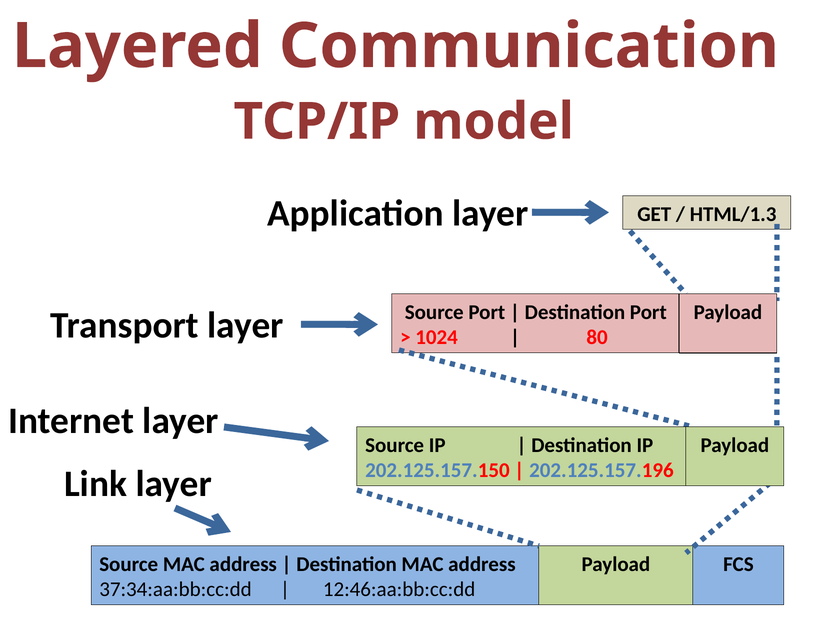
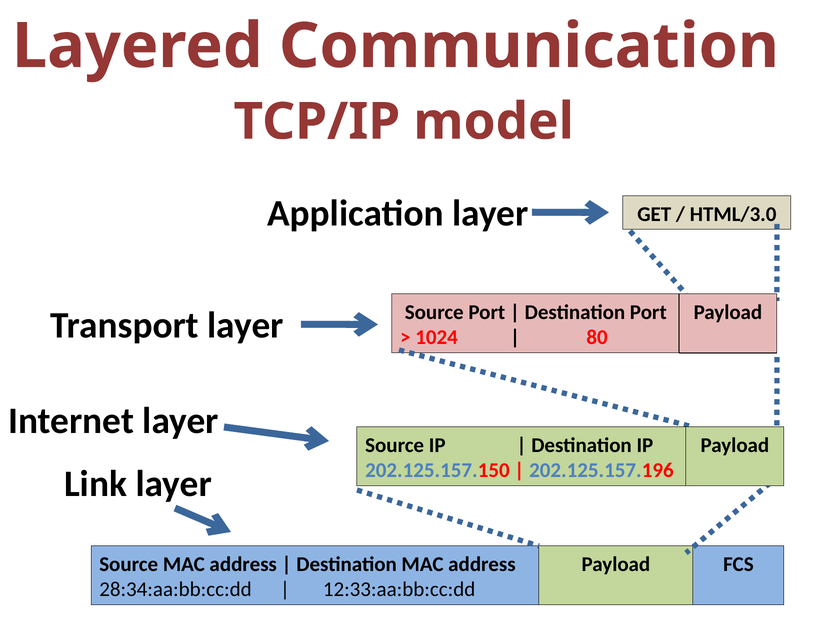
HTML/1.3: HTML/1.3 -> HTML/3.0
37:34:aa:bb:cc:dd: 37:34:aa:bb:cc:dd -> 28:34:aa:bb:cc:dd
12:46:aa:bb:cc:dd: 12:46:aa:bb:cc:dd -> 12:33:aa:bb:cc:dd
